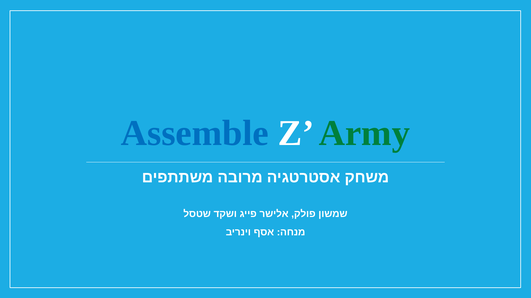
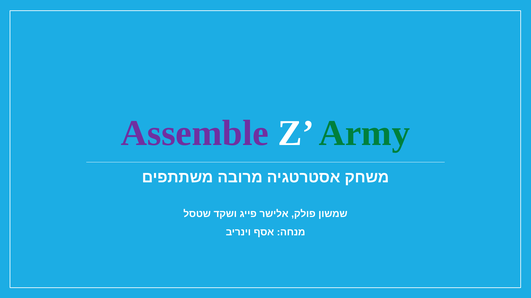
Assemble colour: blue -> purple
